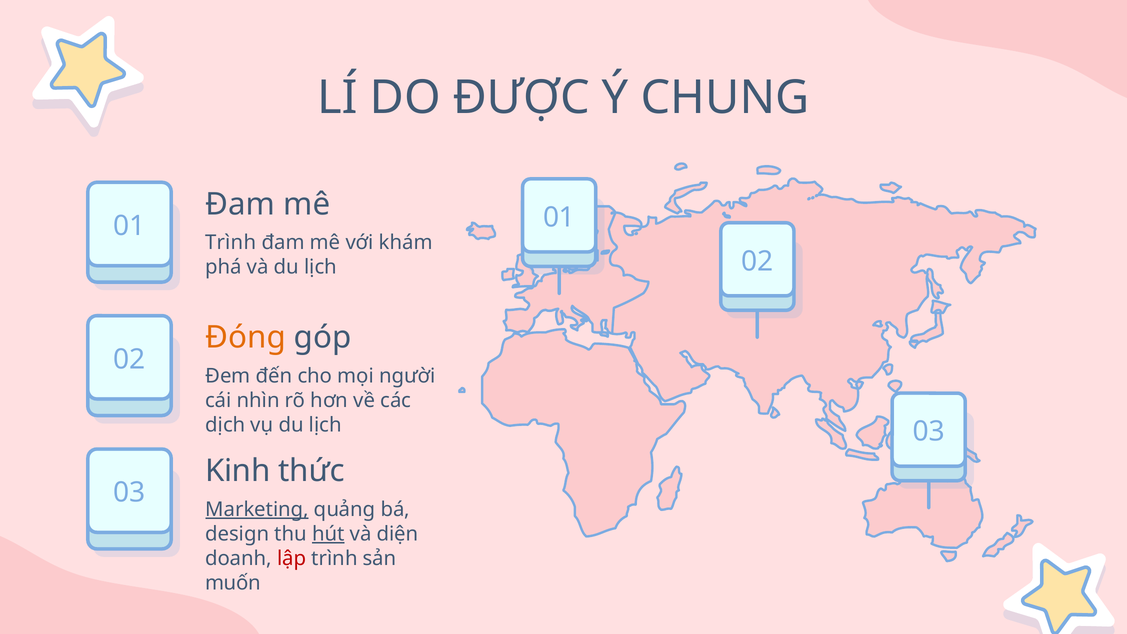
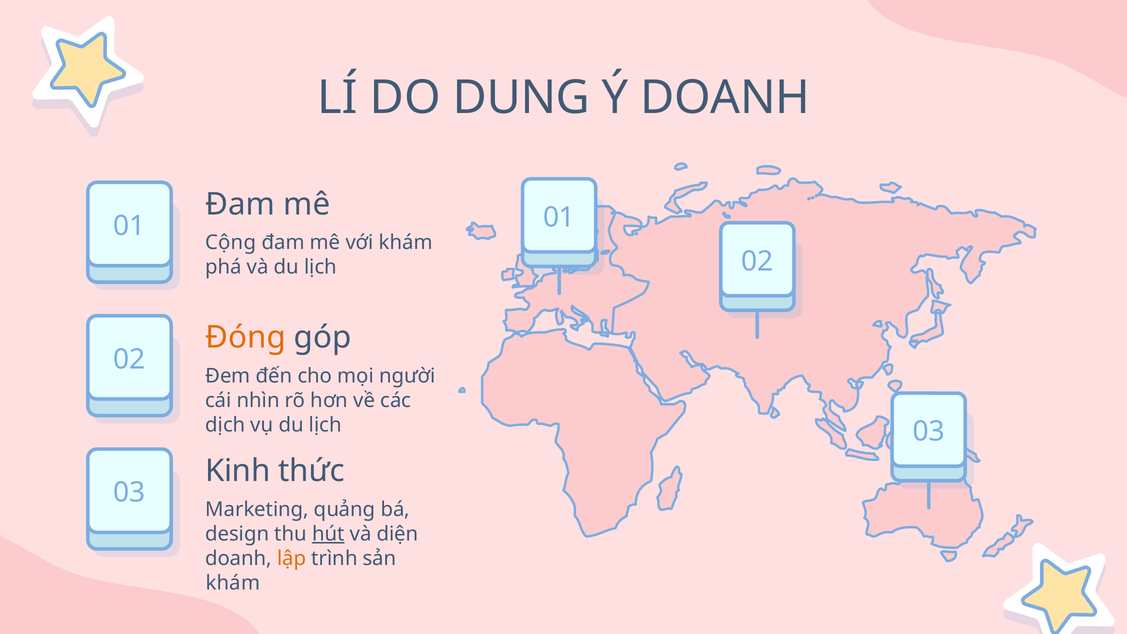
ĐƯỢC: ĐƯỢC -> DUNG
Ý CHUNG: CHUNG -> DOANH
Trình at (231, 243): Trình -> Cộng
Marketing underline: present -> none
lập colour: red -> orange
muốn at (233, 583): muốn -> khám
